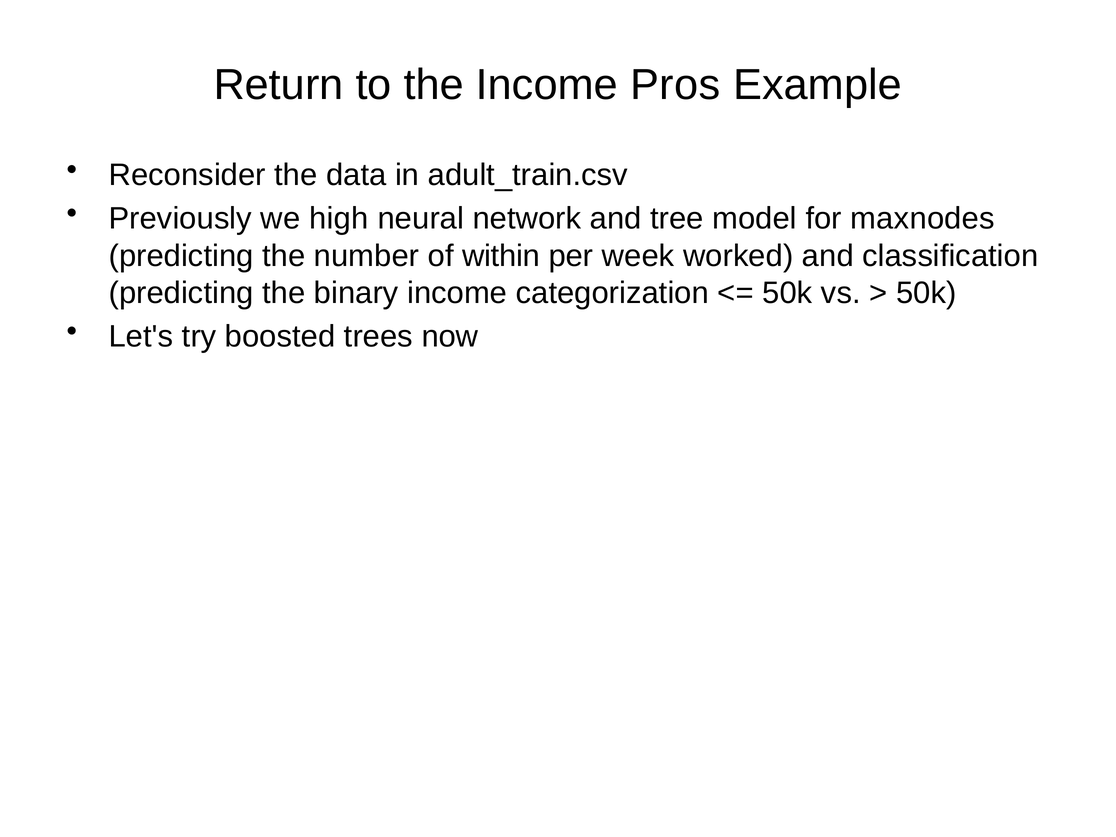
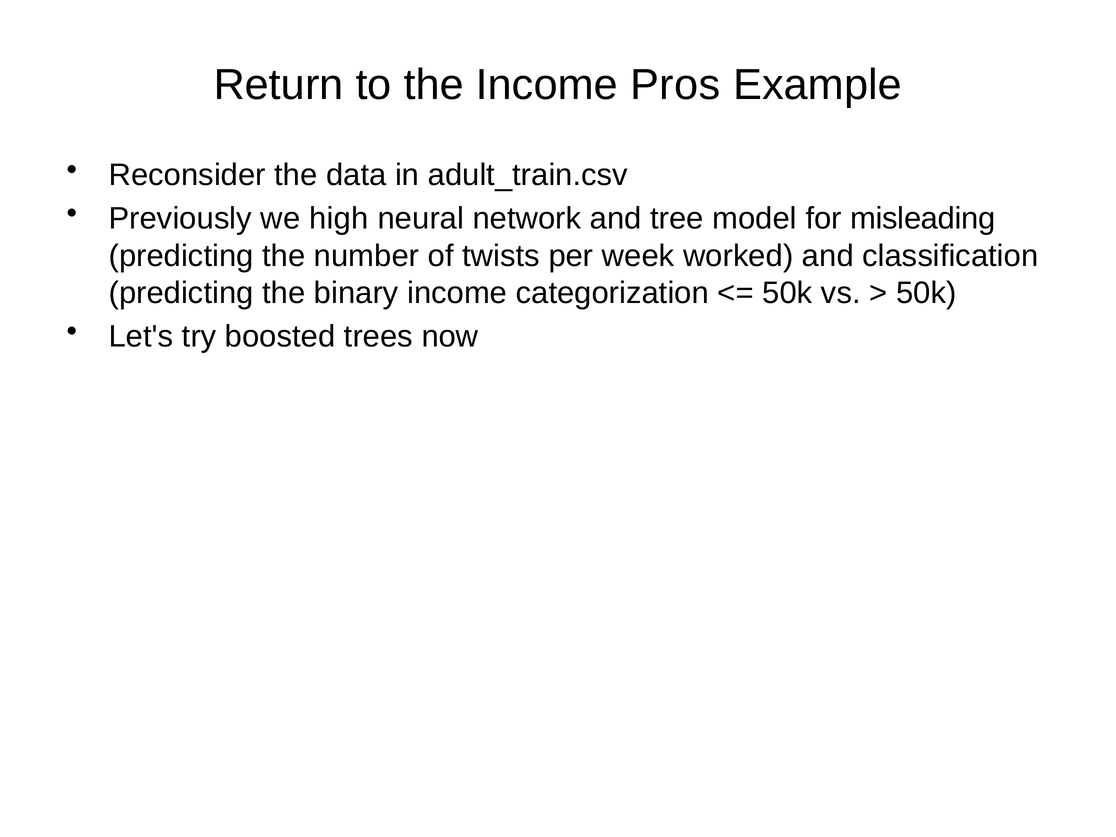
maxnodes: maxnodes -> misleading
within: within -> twists
